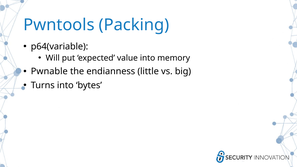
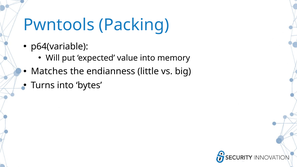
Pwnable: Pwnable -> Matches
